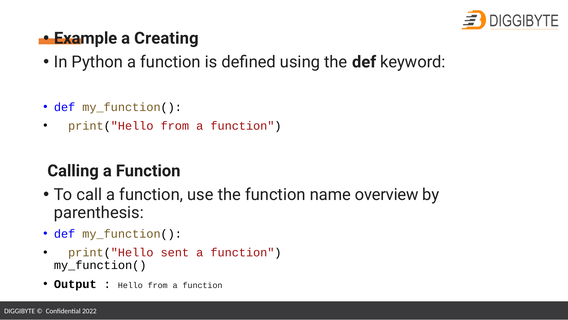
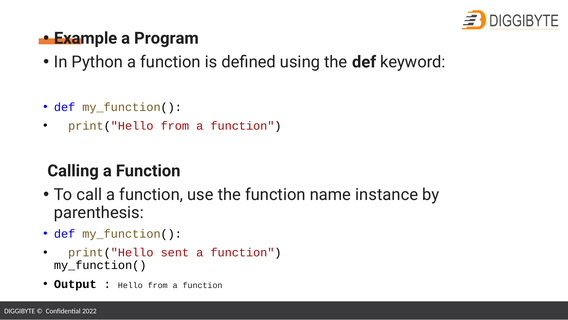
Creating: Creating -> Program
overview: overview -> instance
